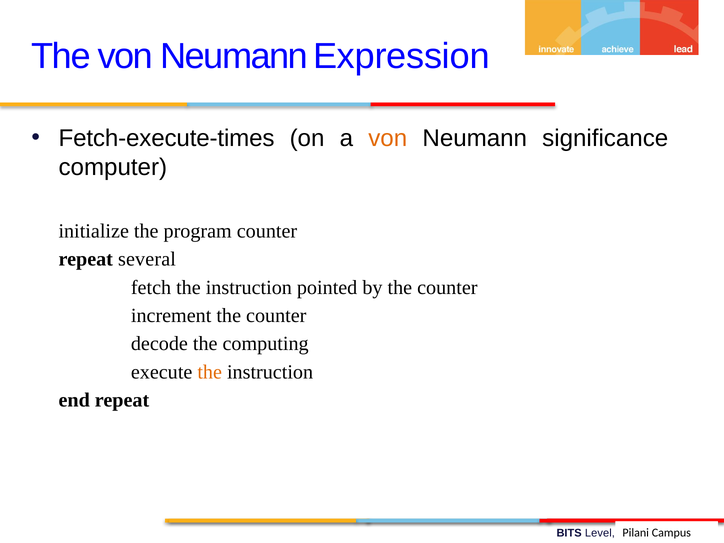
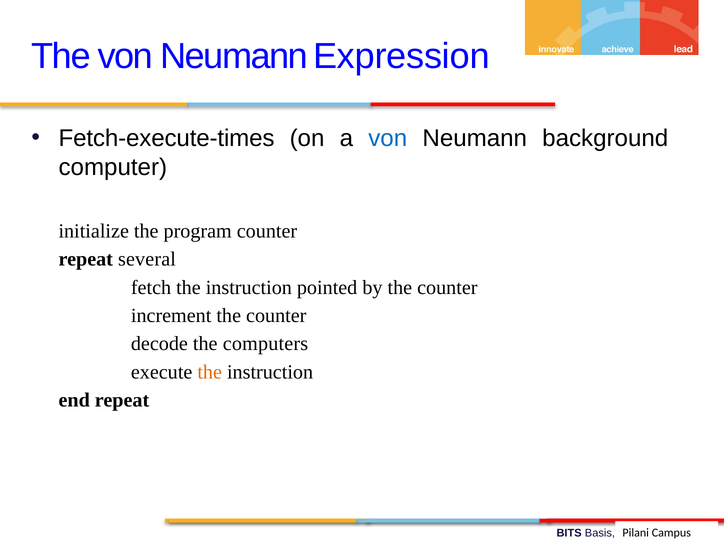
von at (388, 138) colour: orange -> blue
significance: significance -> background
computing: computing -> computers
Level: Level -> Basis
